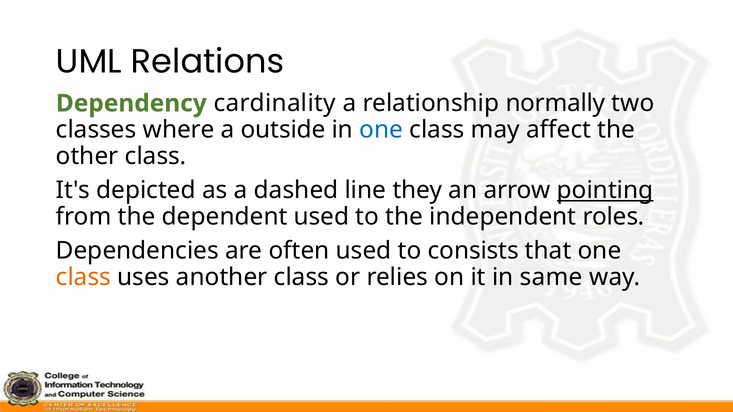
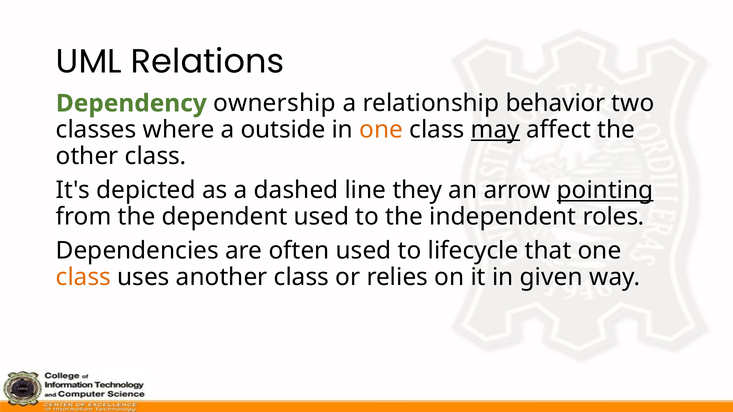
cardinality: cardinality -> ownership
normally: normally -> behavior
one at (381, 130) colour: blue -> orange
may underline: none -> present
consists: consists -> lifecycle
same: same -> given
